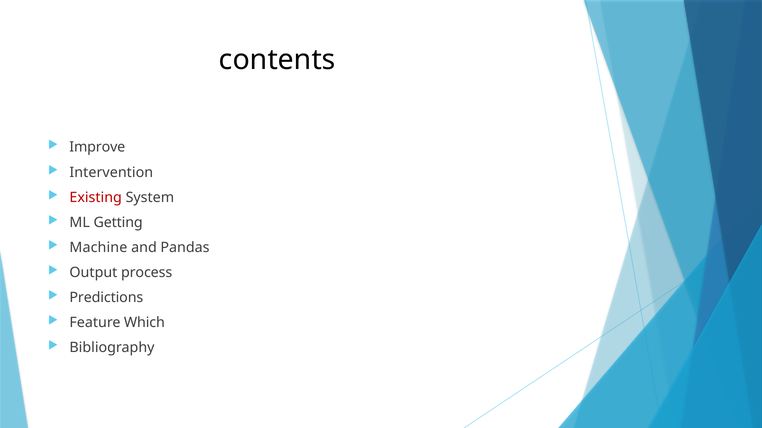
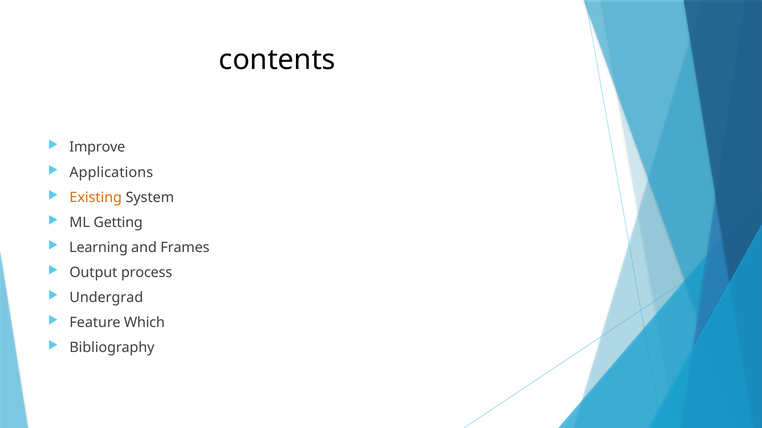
Intervention: Intervention -> Applications
Existing colour: red -> orange
Machine: Machine -> Learning
Pandas: Pandas -> Frames
Predictions: Predictions -> Undergrad
